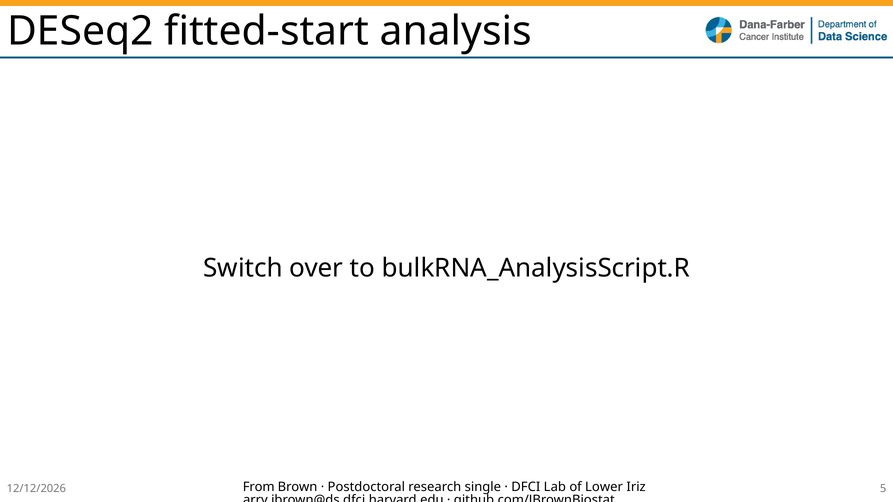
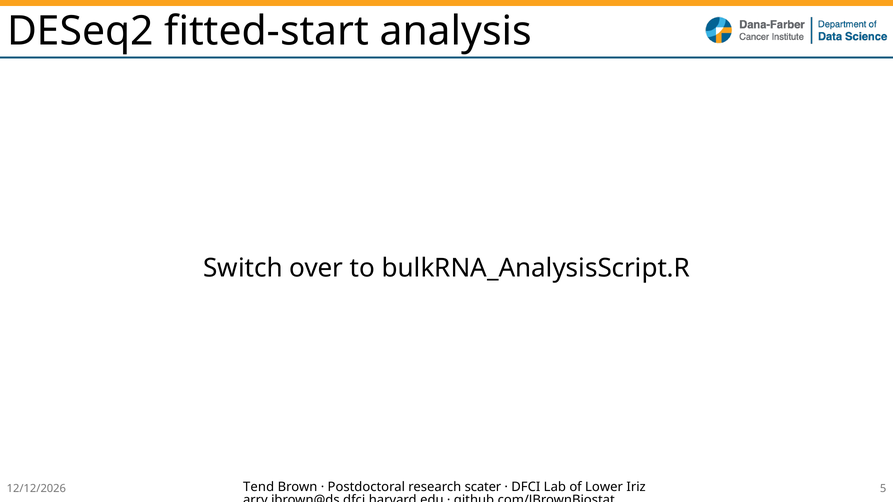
From: From -> Tend
single: single -> scater
